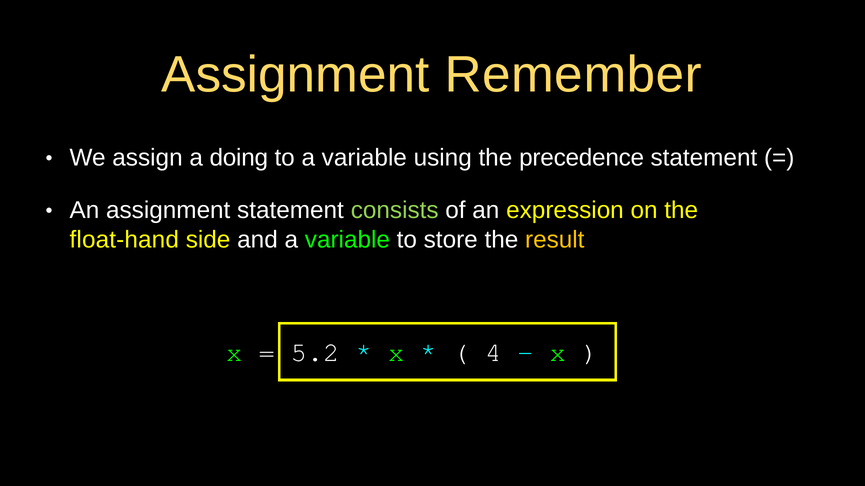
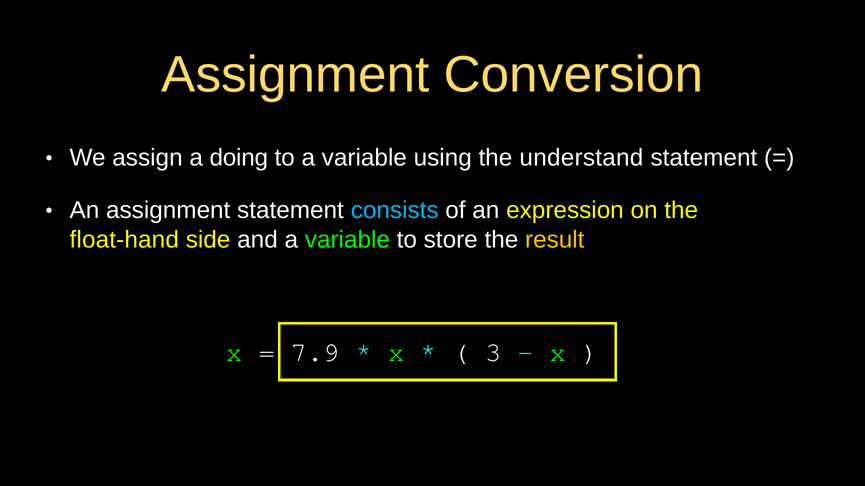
Remember: Remember -> Conversion
precedence: precedence -> understand
consists colour: light green -> light blue
5.2: 5.2 -> 7.9
4: 4 -> 3
